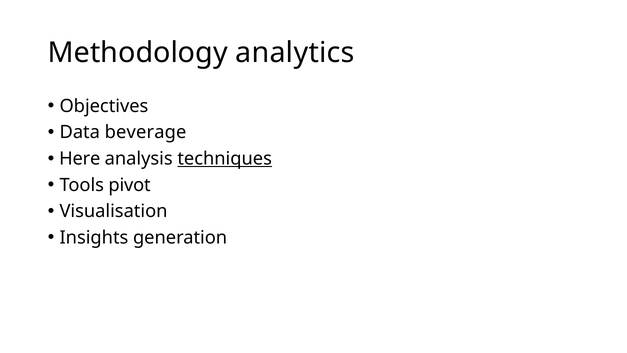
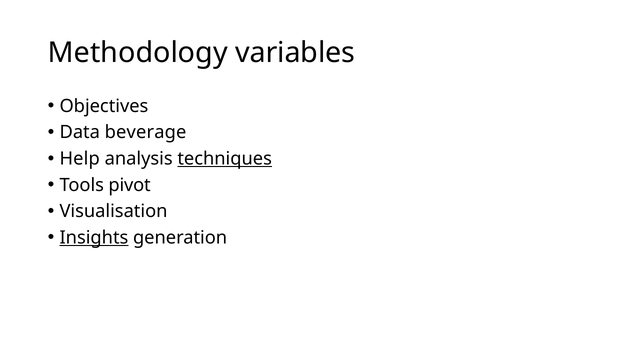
analytics: analytics -> variables
Here: Here -> Help
Insights underline: none -> present
